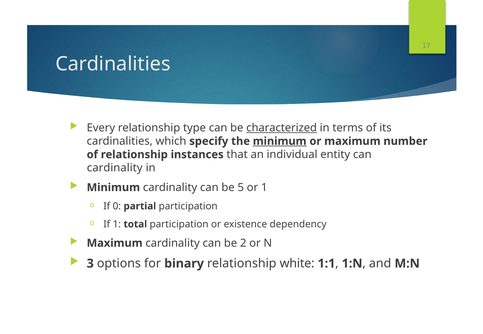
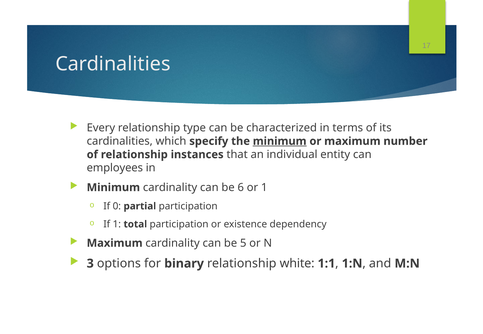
characterized underline: present -> none
cardinality at (115, 168): cardinality -> employees
5: 5 -> 6
2: 2 -> 5
